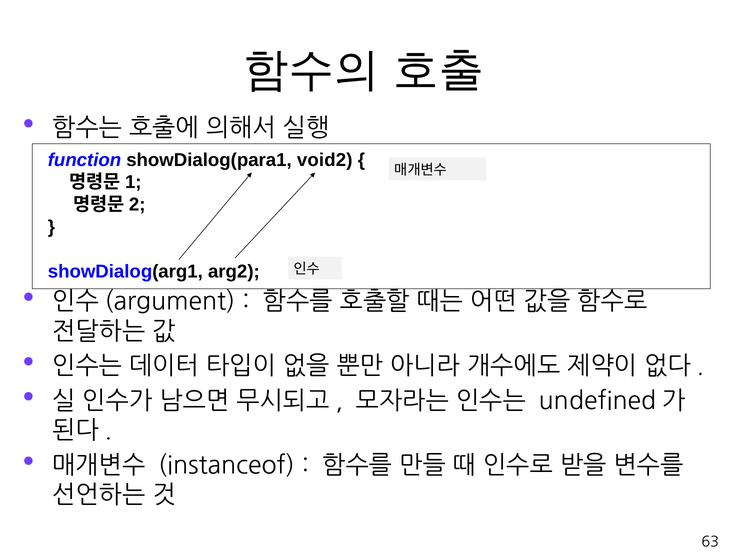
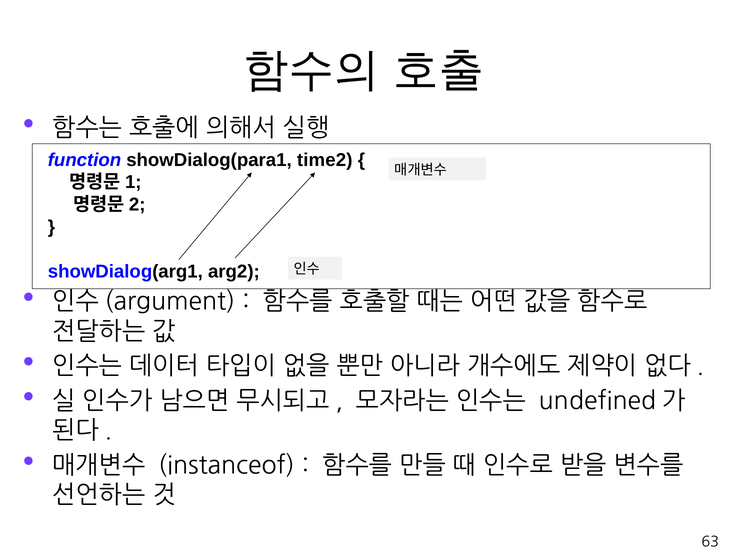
void2: void2 -> time2
